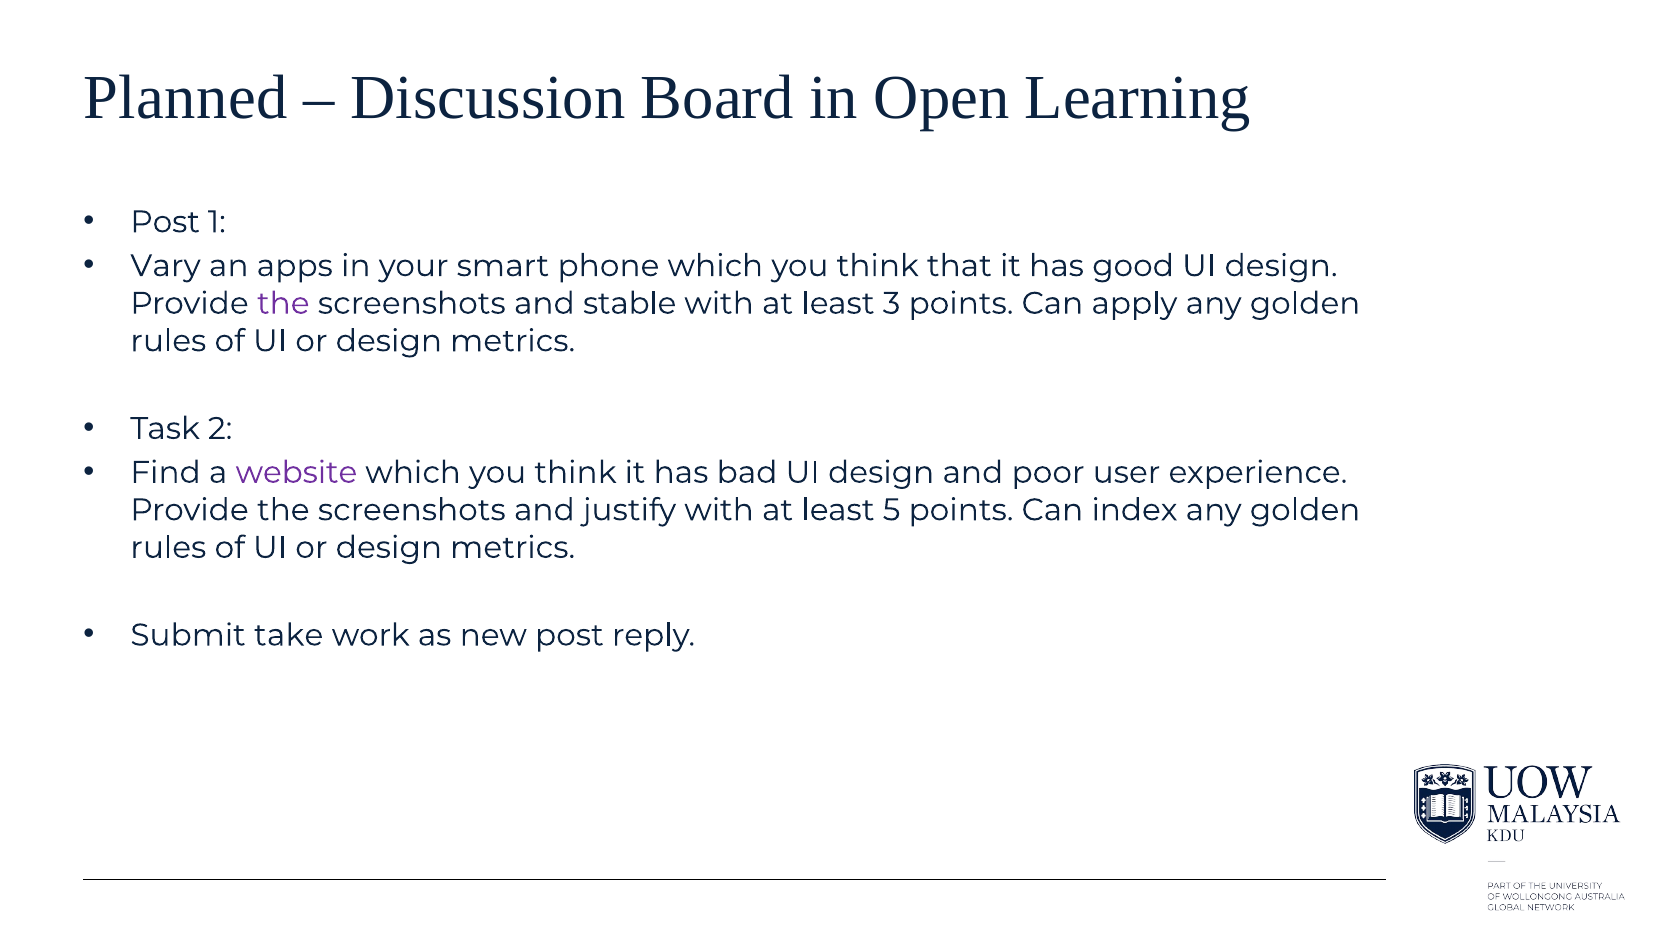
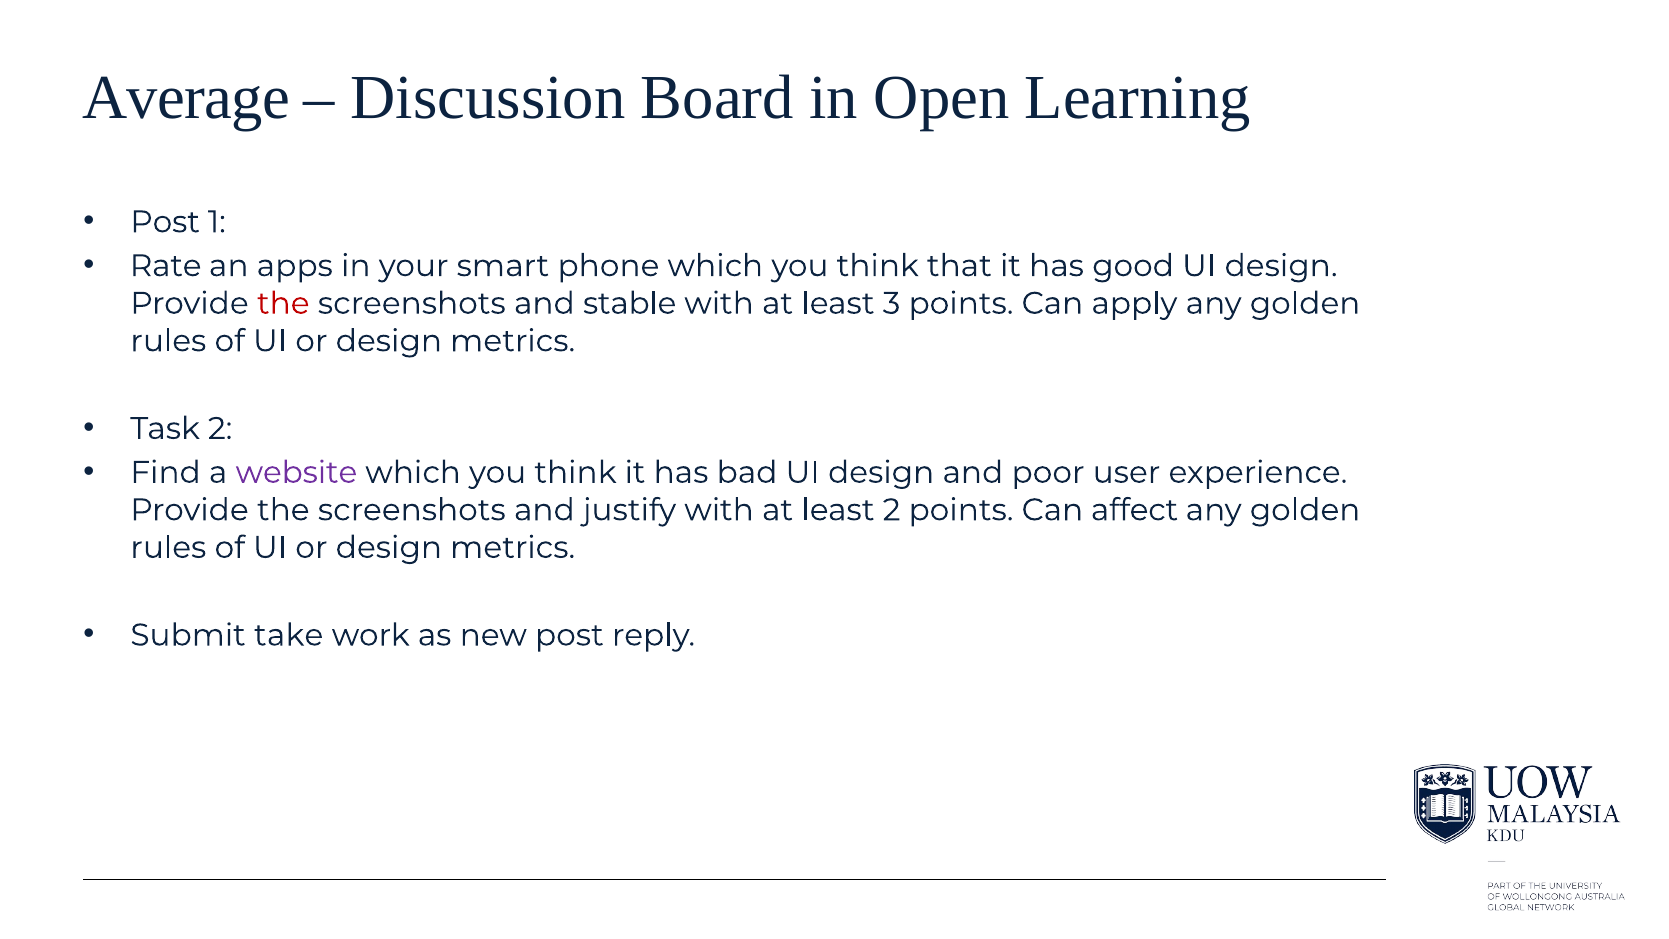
Planned: Planned -> Average
Vary: Vary -> Rate
the at (283, 303) colour: purple -> red
least 5: 5 -> 2
index: index -> affect
